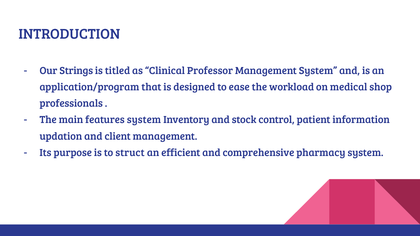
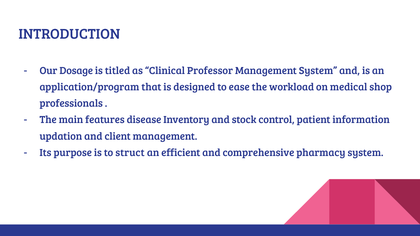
Strings: Strings -> Dosage
features system: system -> disease
